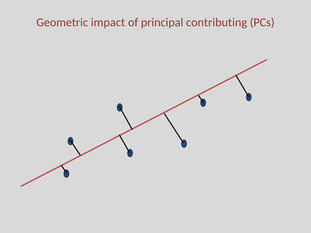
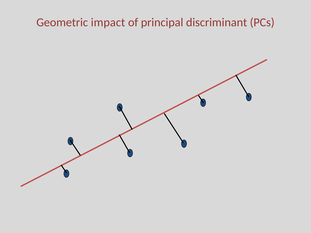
contributing: contributing -> discriminant
